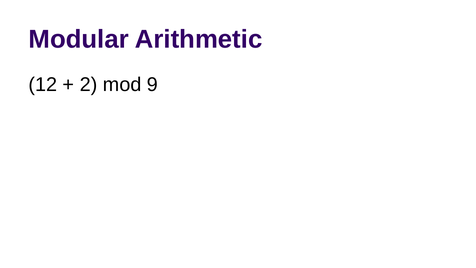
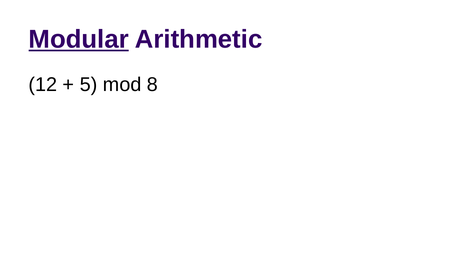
Modular underline: none -> present
2: 2 -> 5
9: 9 -> 8
